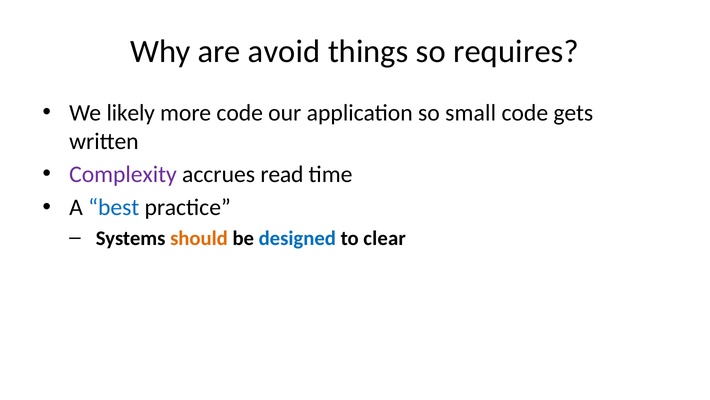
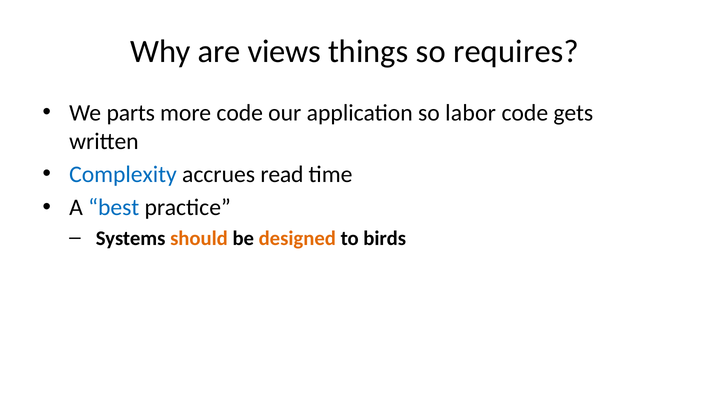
avoid: avoid -> views
likely: likely -> parts
small: small -> labor
Complexity colour: purple -> blue
designed colour: blue -> orange
clear: clear -> birds
